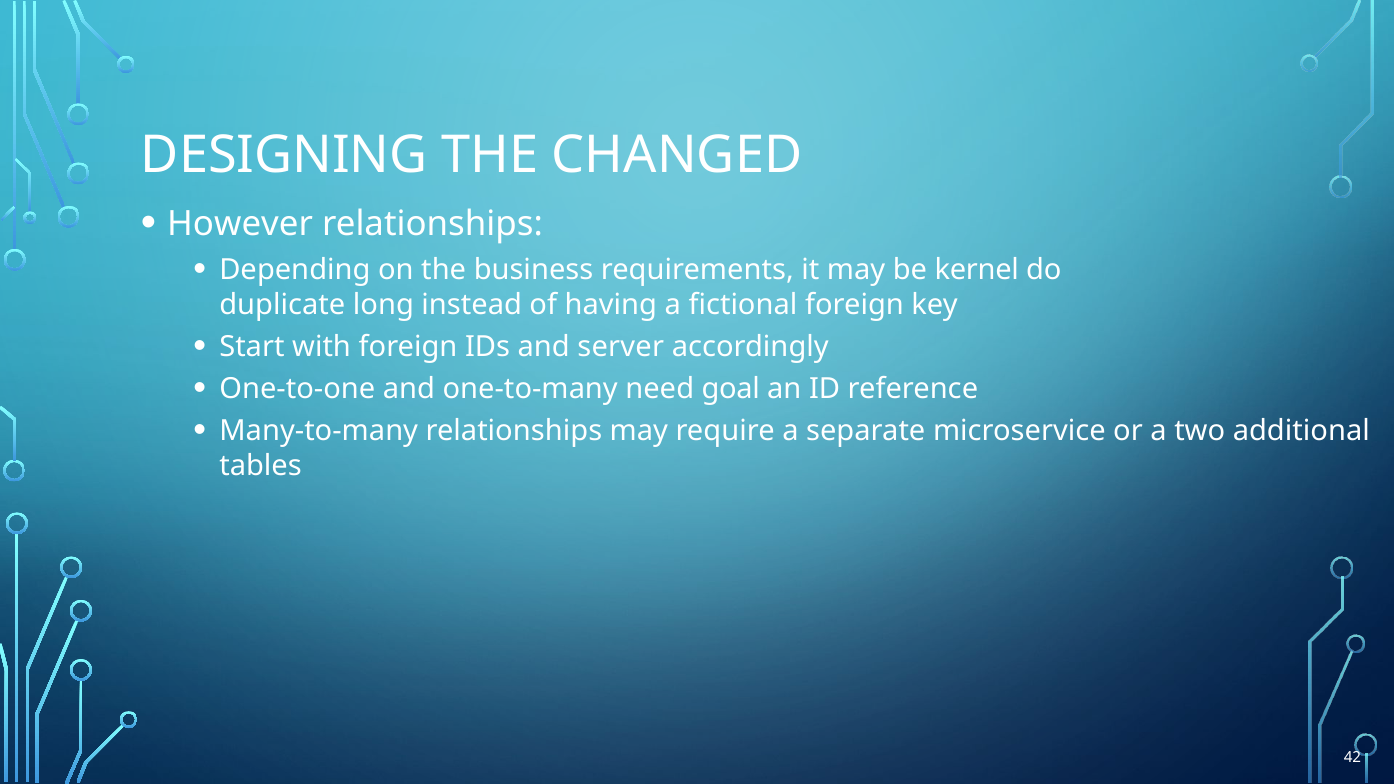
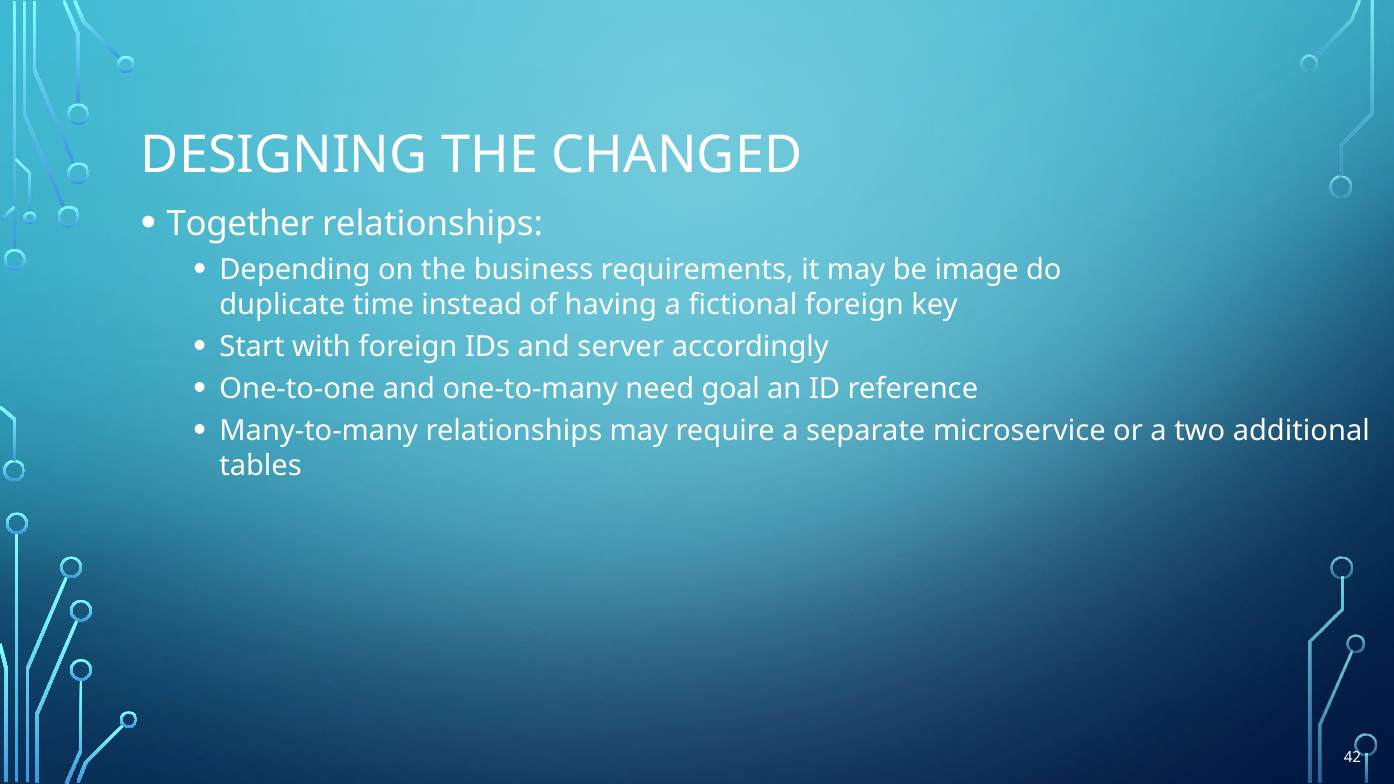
However: However -> Together
kernel: kernel -> image
long: long -> time
